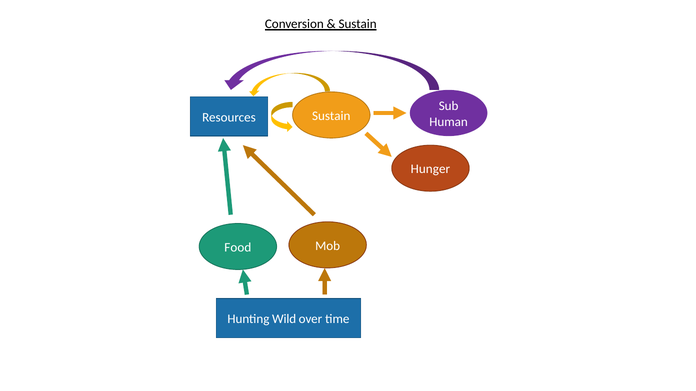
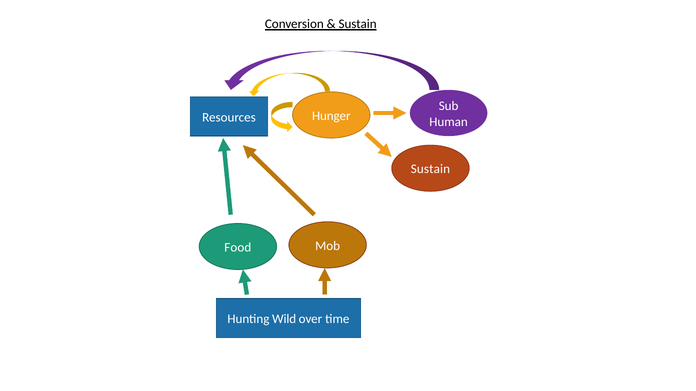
Sustain at (331, 116): Sustain -> Hunger
Hunger at (430, 169): Hunger -> Sustain
